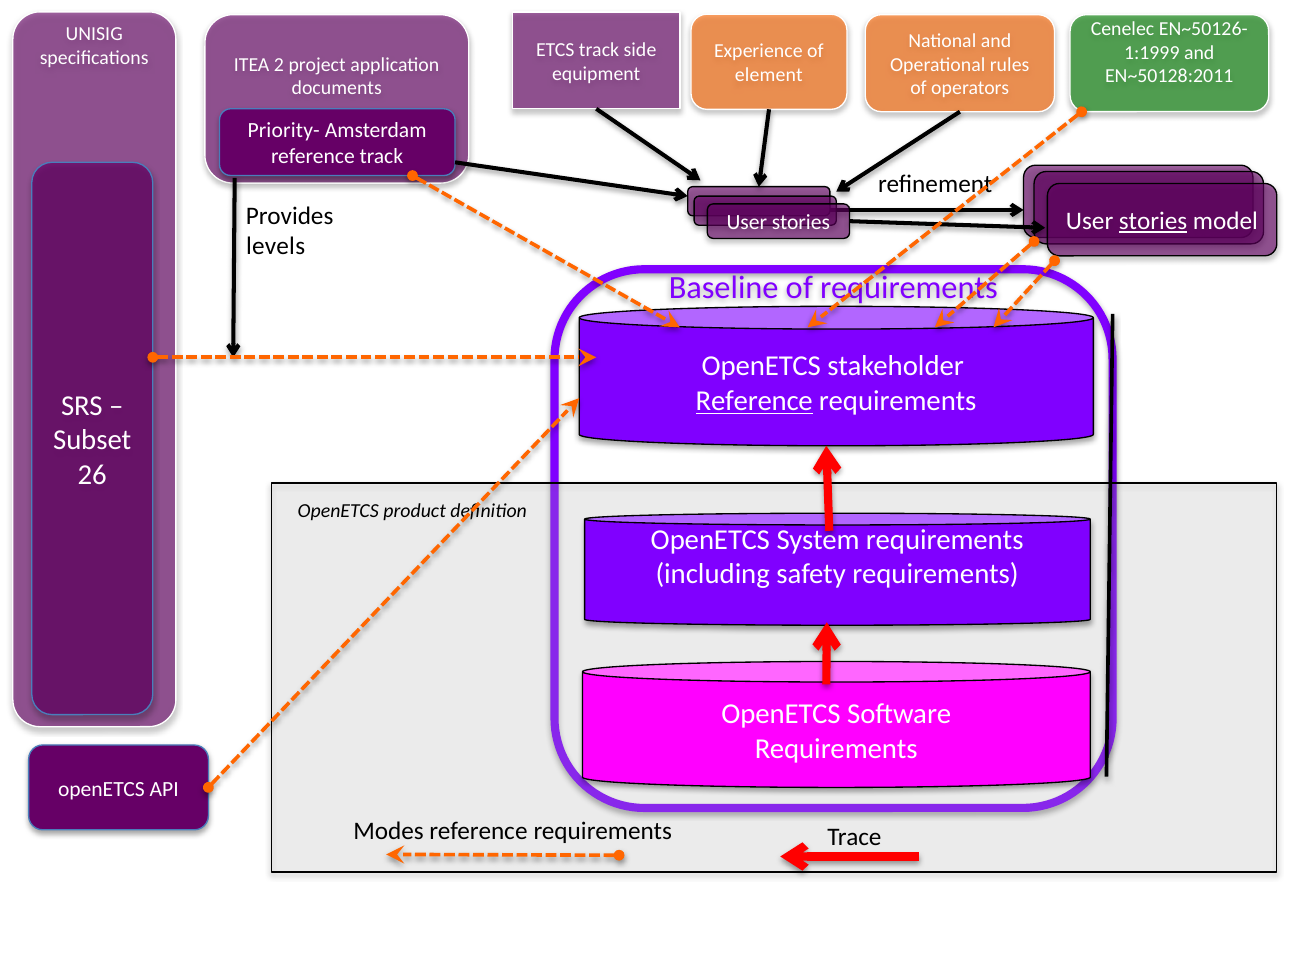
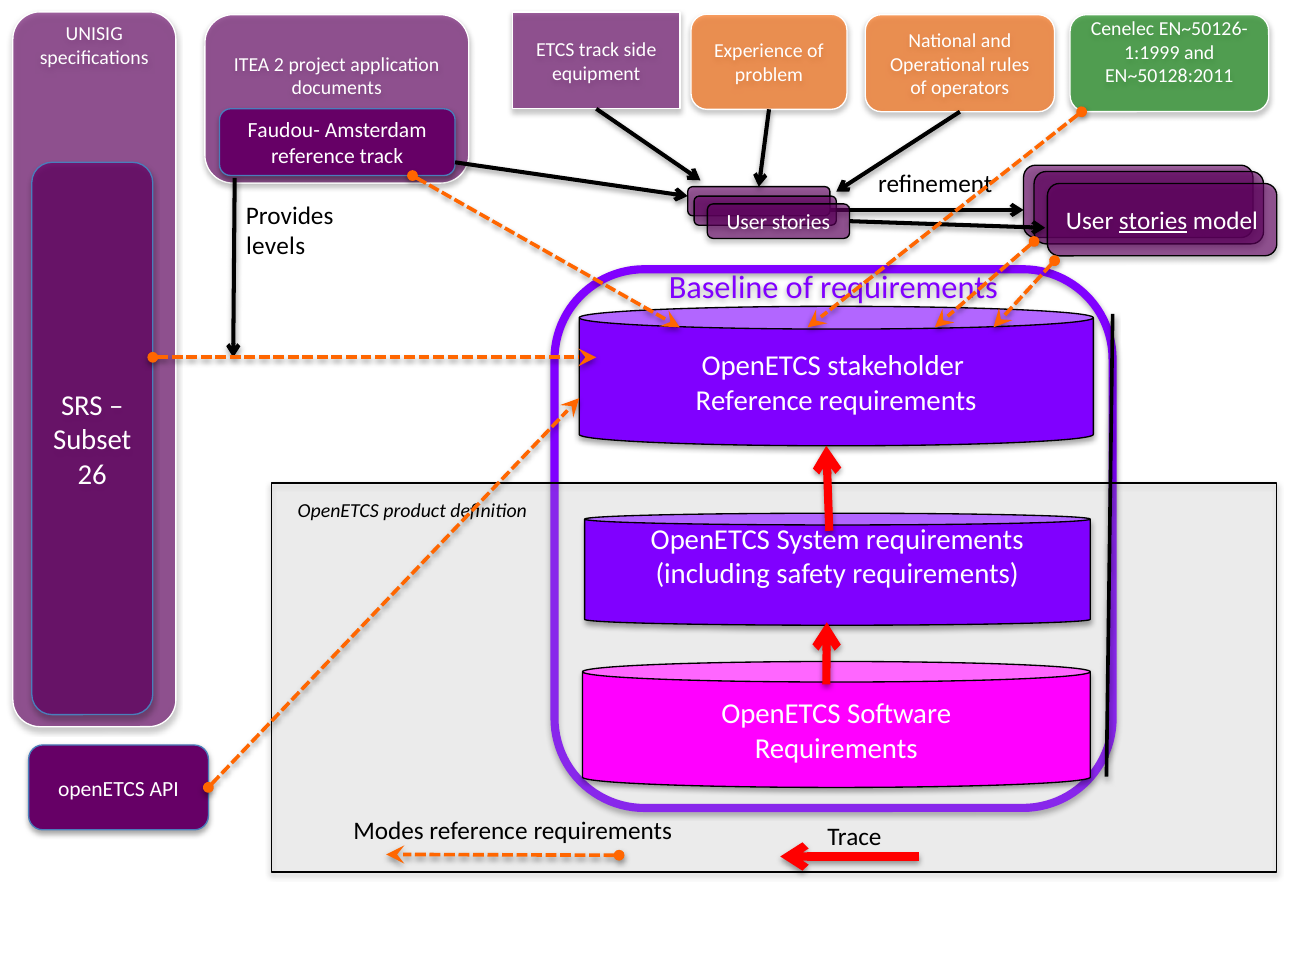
element: element -> problem
Priority-: Priority- -> Faudou-
Reference at (754, 401) underline: present -> none
